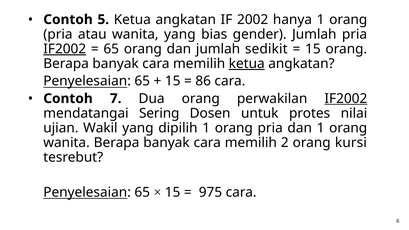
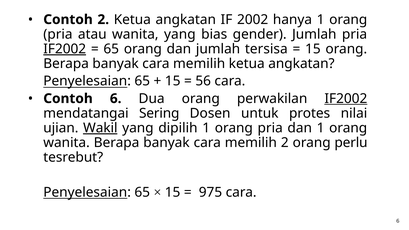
Contoh 5: 5 -> 2
sedikit: sedikit -> tersisa
ketua at (247, 64) underline: present -> none
86: 86 -> 56
Contoh 7: 7 -> 6
Wakil underline: none -> present
kursi: kursi -> perlu
